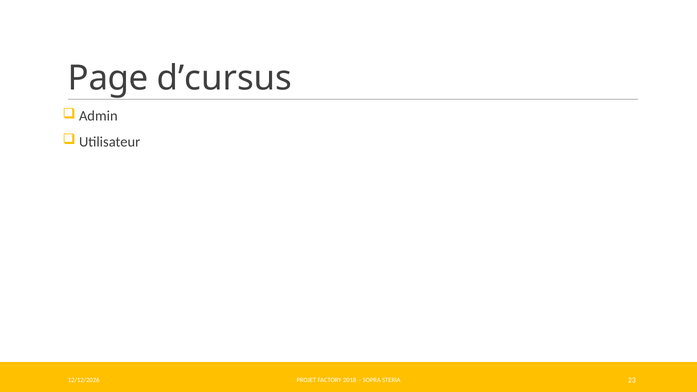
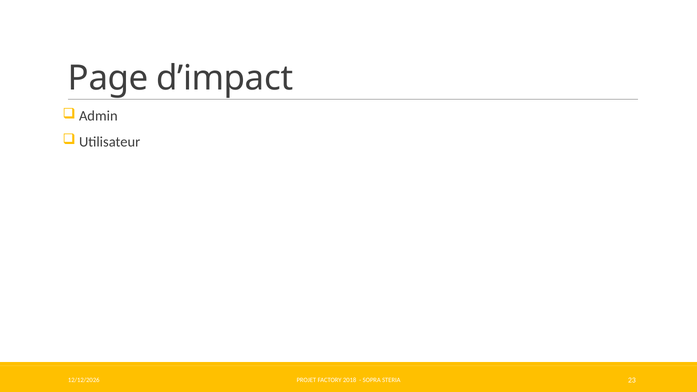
d’cursus: d’cursus -> d’impact
